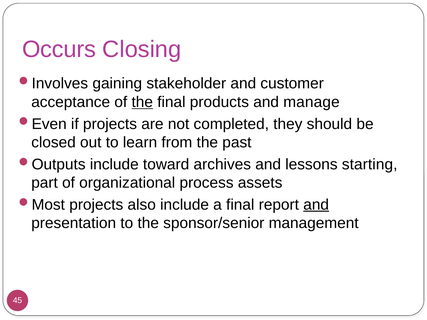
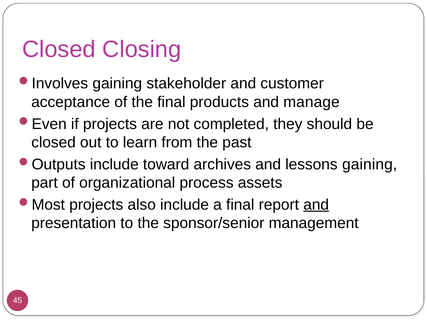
Occurs at (59, 49): Occurs -> Closed
the at (142, 102) underline: present -> none
lessons starting: starting -> gaining
